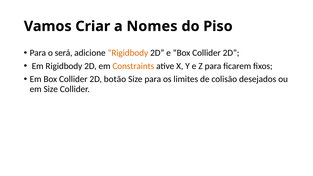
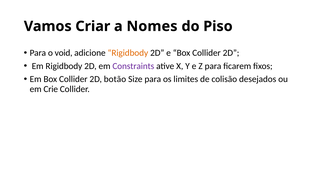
será: será -> void
Constraints colour: orange -> purple
em Size: Size -> Crie
